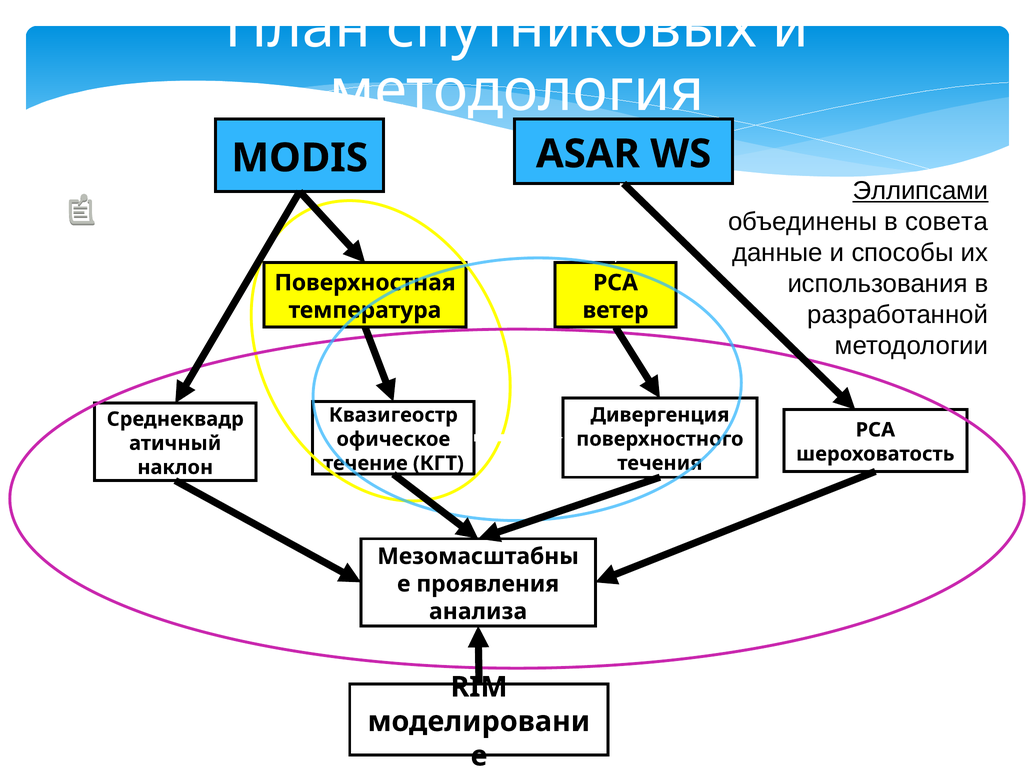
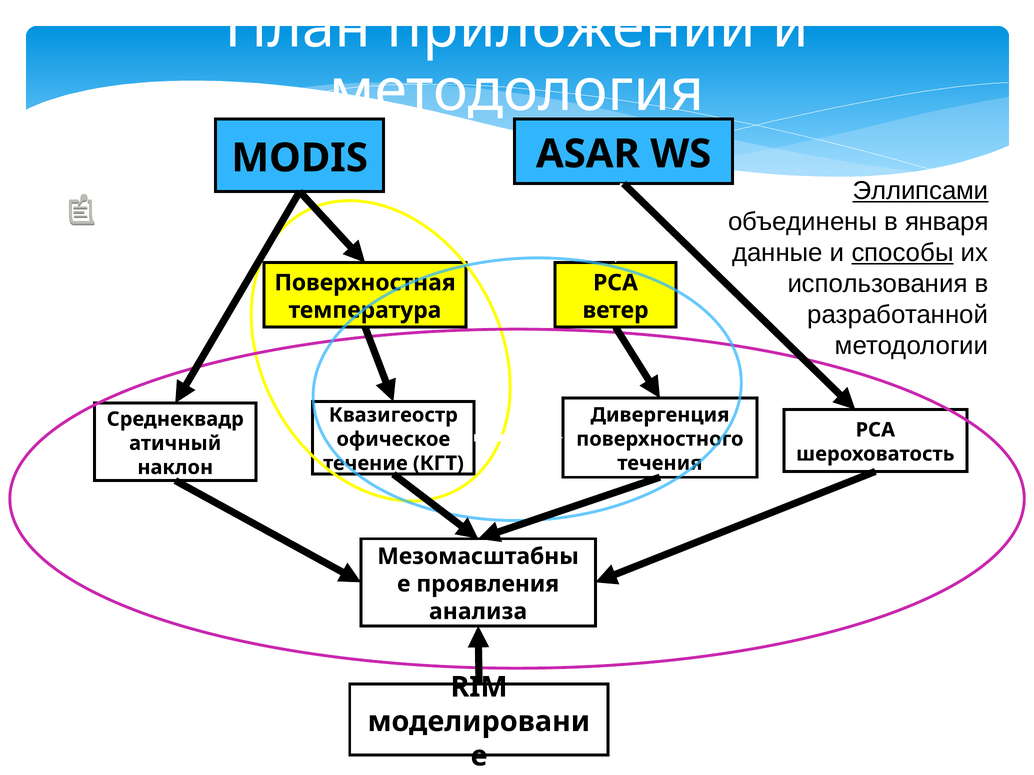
спутниковых: спутниковых -> приложений
совета: совета -> января
способы underline: none -> present
